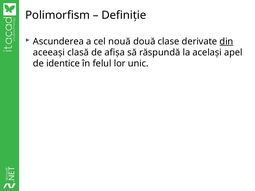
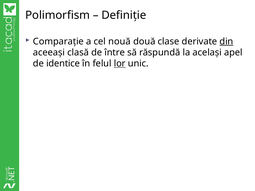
Ascunderea: Ascunderea -> Comparație
afișa: afișa -> între
lor underline: none -> present
